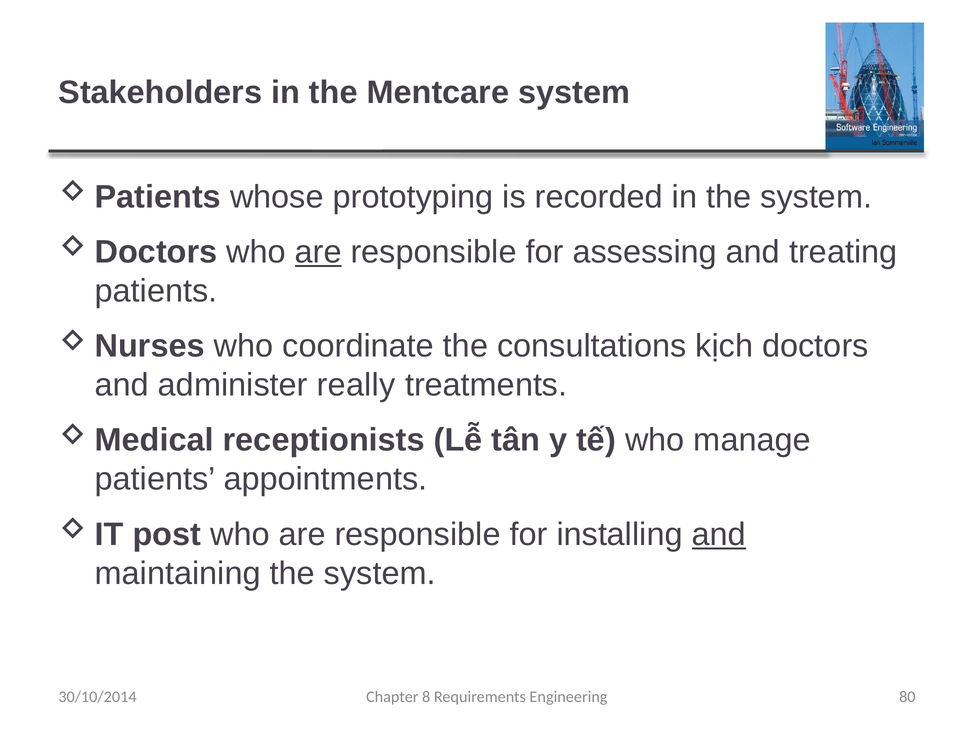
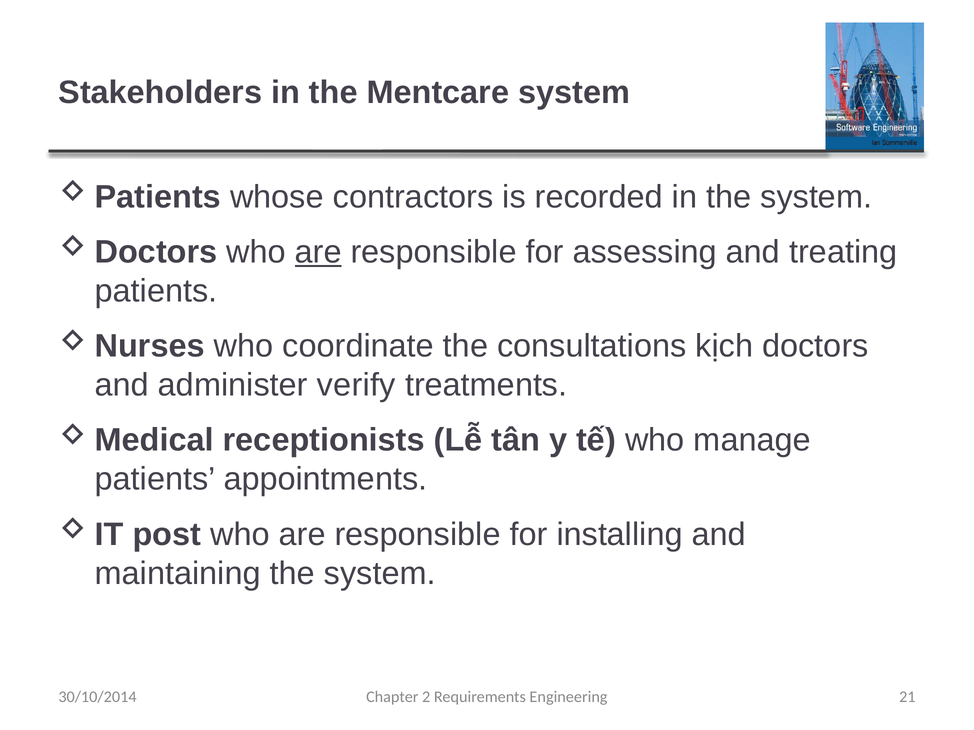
prototyping: prototyping -> contractors
really: really -> verify
and at (719, 535) underline: present -> none
8: 8 -> 2
80: 80 -> 21
